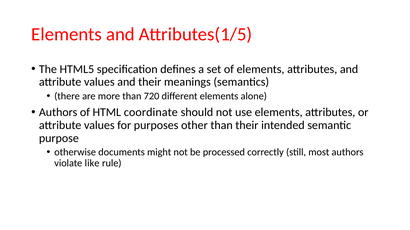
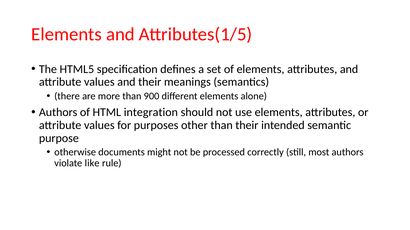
720: 720 -> 900
coordinate: coordinate -> integration
